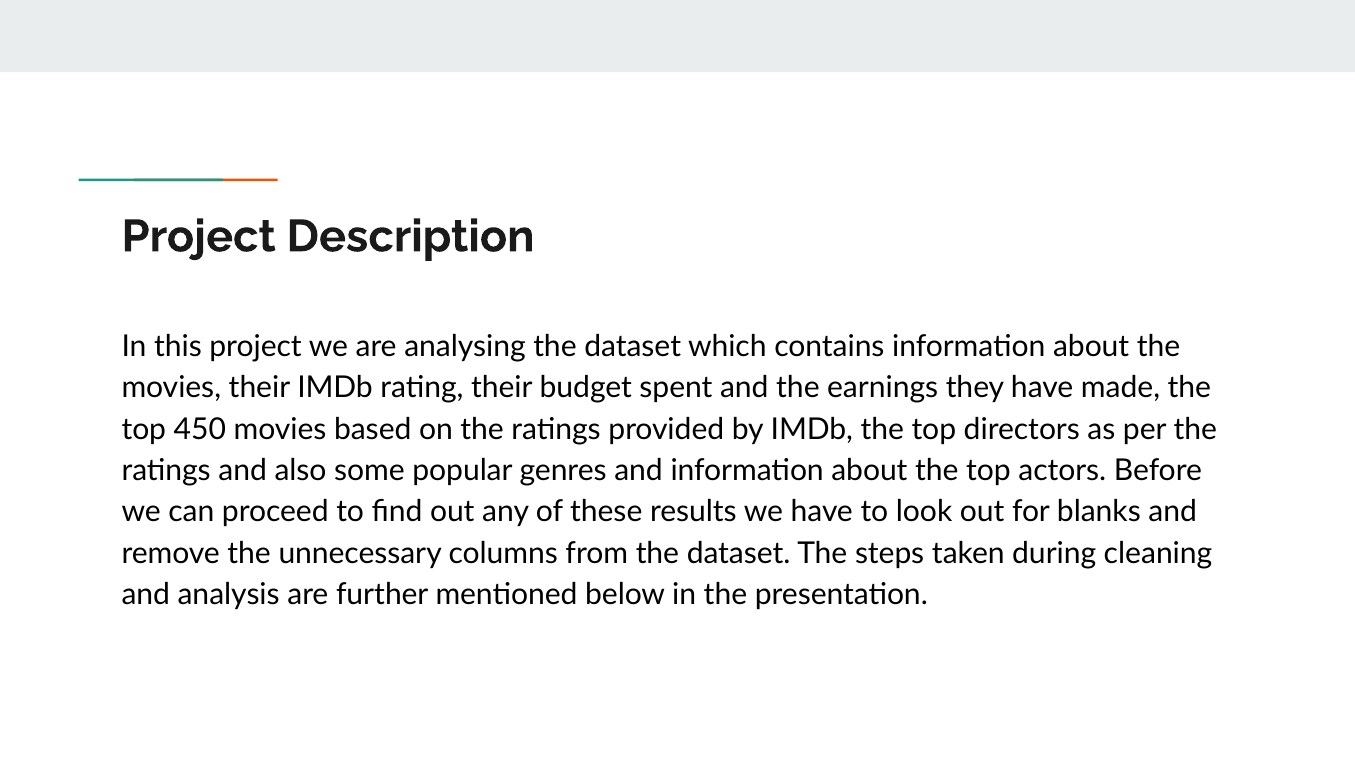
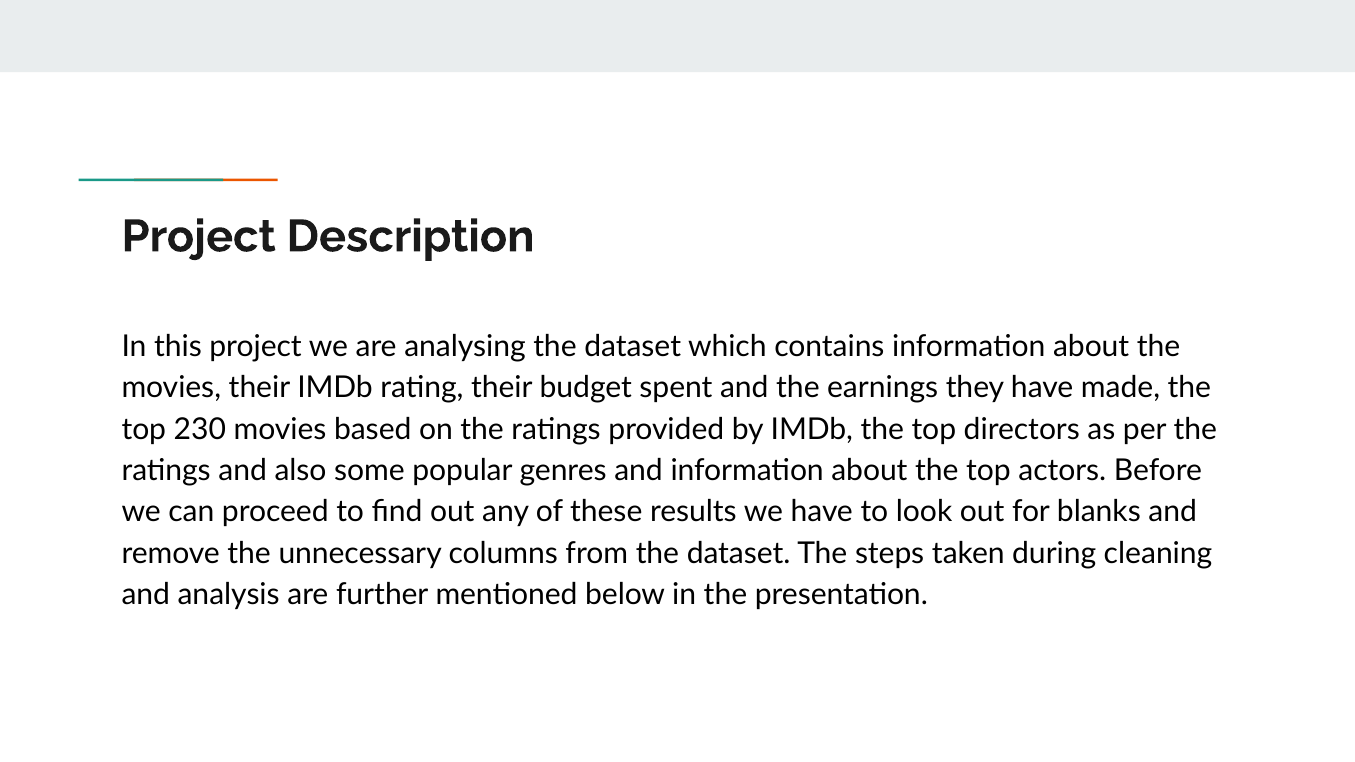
450: 450 -> 230
